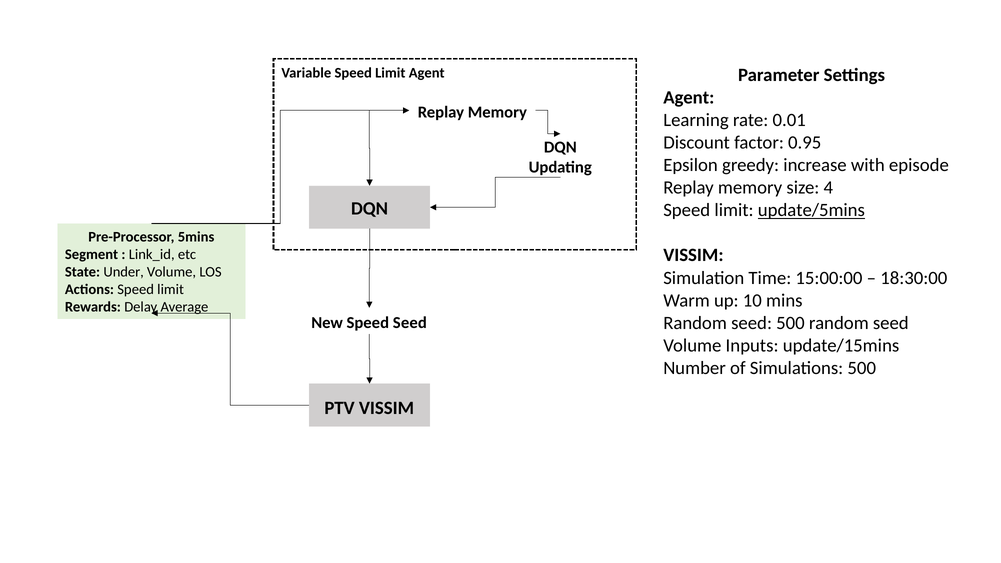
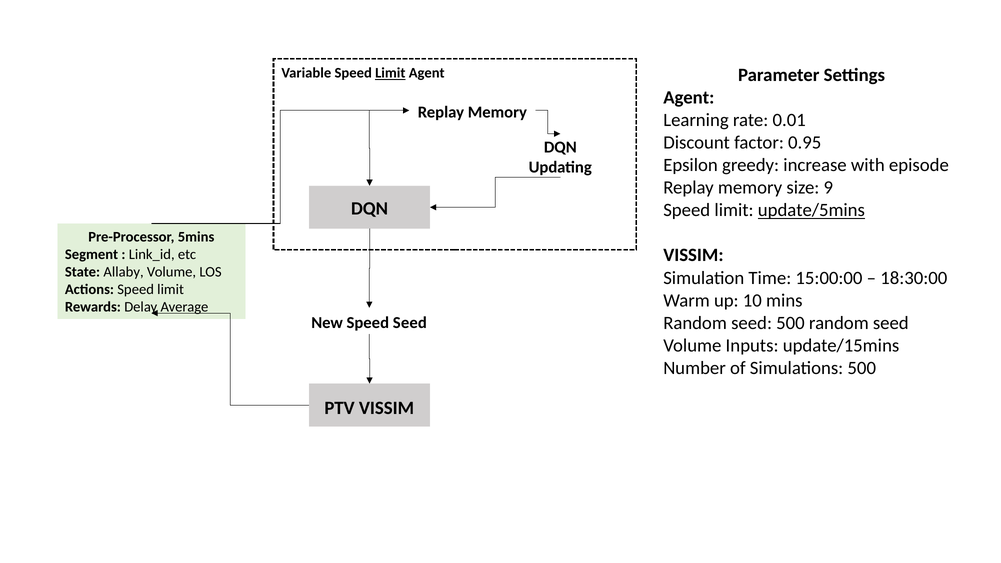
Limit at (390, 73) underline: none -> present
4: 4 -> 9
Under: Under -> Allaby
